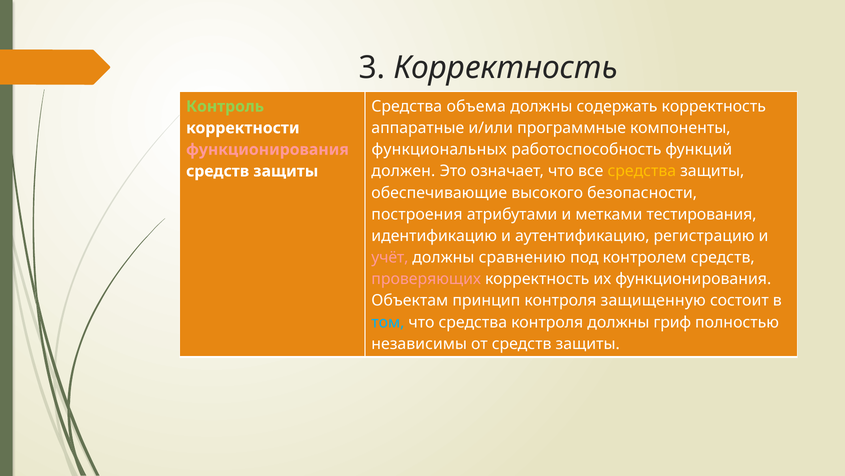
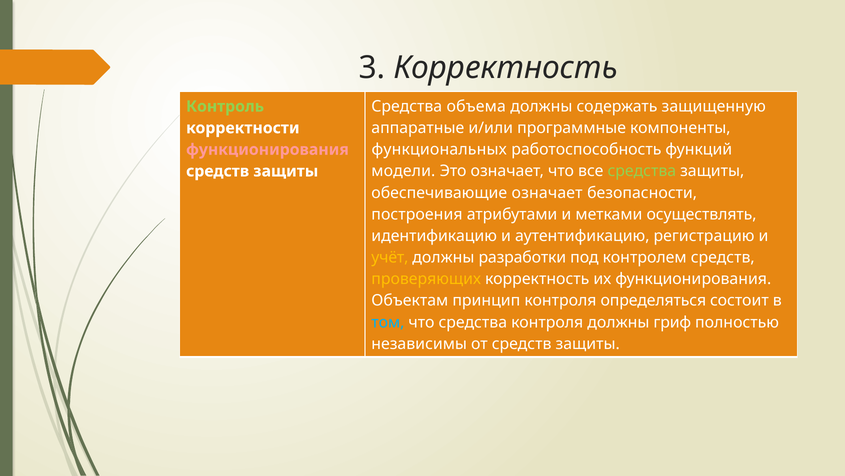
содержать корректность: корректность -> защищенную
должен: должен -> модели
средства at (642, 171) colour: yellow -> light green
обеспечивающие высокого: высокого -> означает
тестирования: тестирования -> осуществлять
учёт colour: pink -> yellow
сравнению: сравнению -> разработки
проверяющих colour: pink -> yellow
защищенную: защищенную -> определяться
